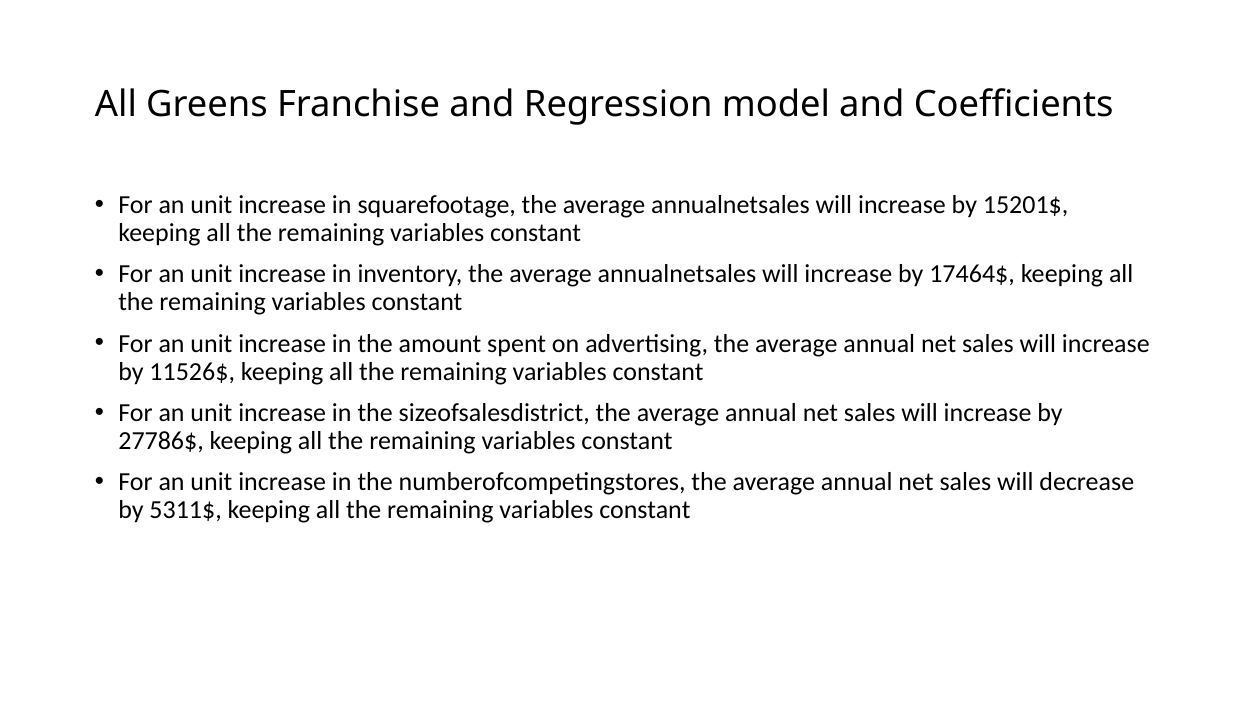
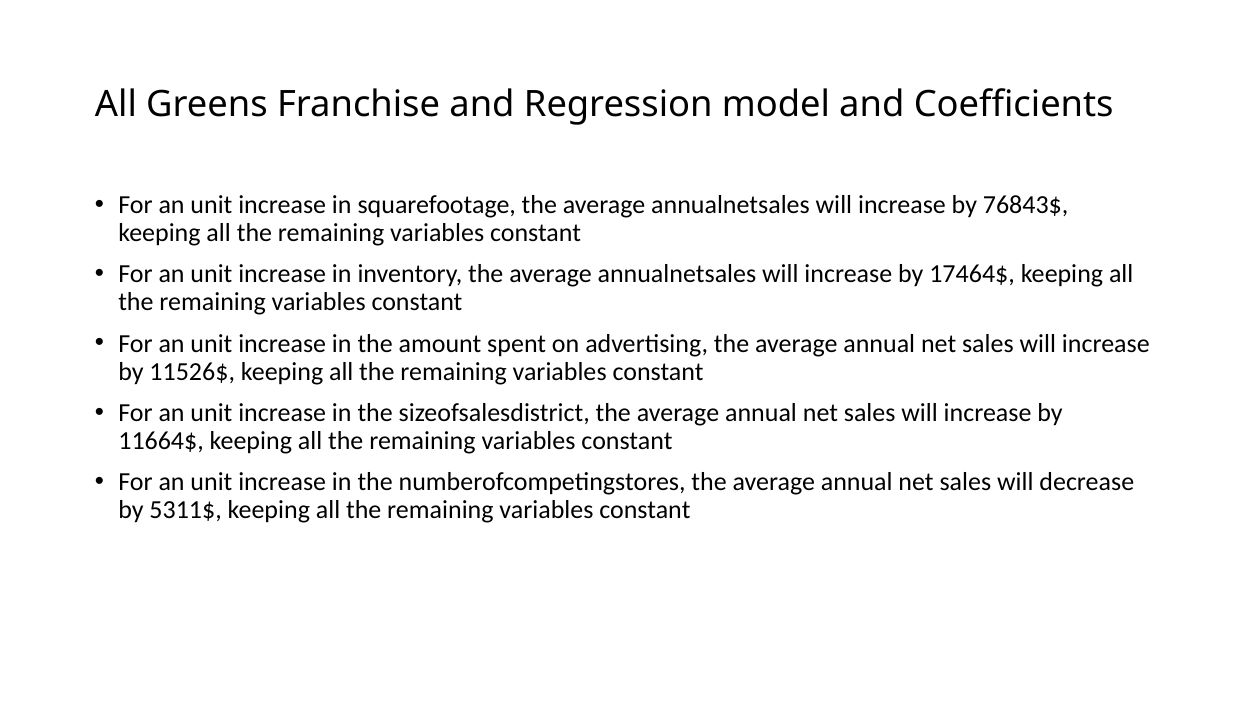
15201$: 15201$ -> 76843$
27786$: 27786$ -> 11664$
